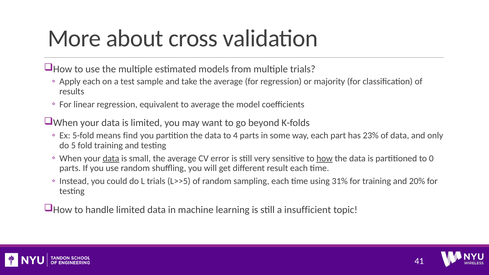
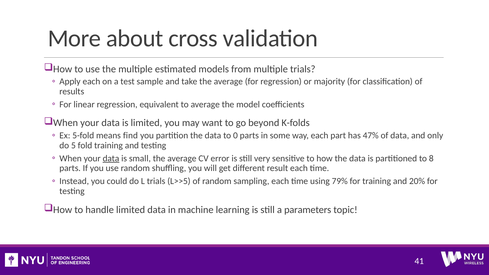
4: 4 -> 0
23%: 23% -> 47%
how at (325, 158) underline: present -> none
0: 0 -> 8
31%: 31% -> 79%
insufficient: insufficient -> parameters
